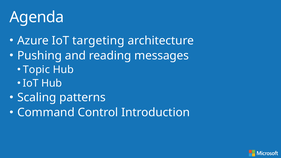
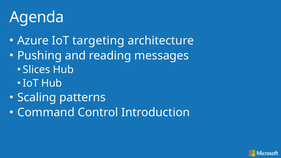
Topic: Topic -> Slices
